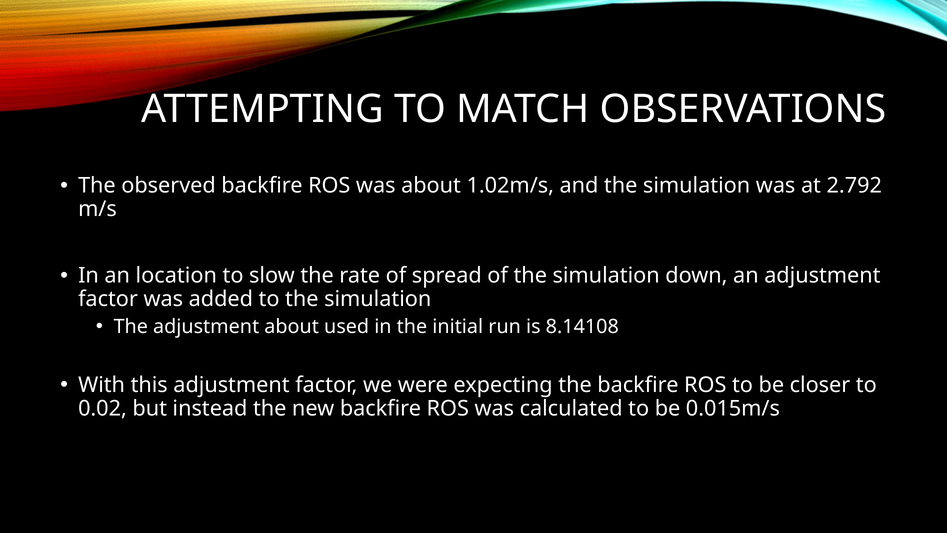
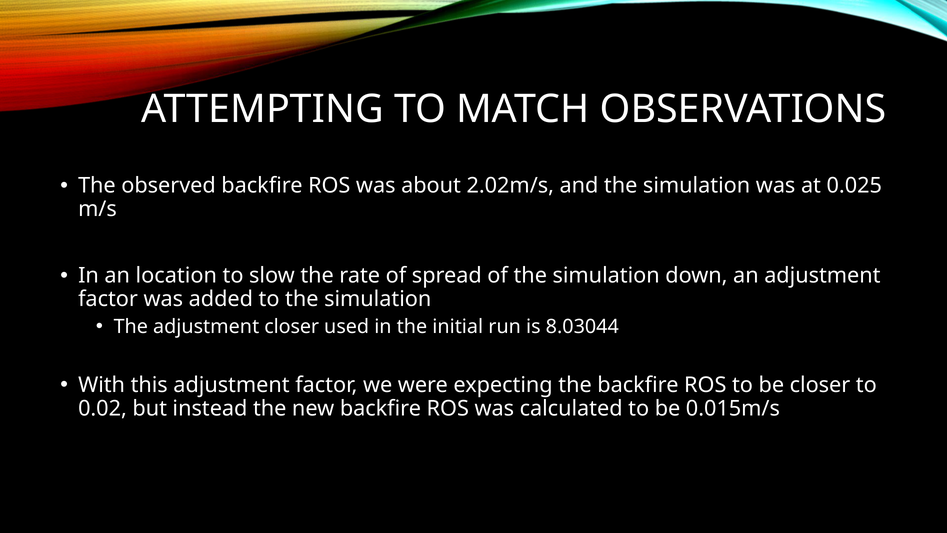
1.02m/s: 1.02m/s -> 2.02m/s
2.792: 2.792 -> 0.025
adjustment about: about -> closer
8.14108: 8.14108 -> 8.03044
